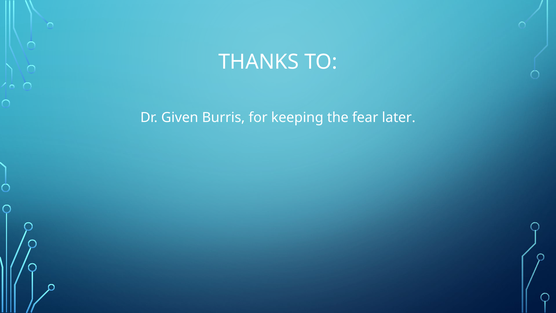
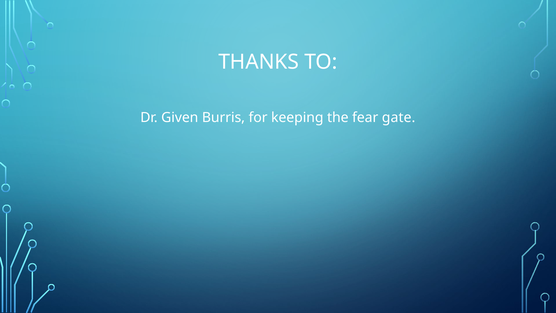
later: later -> gate
